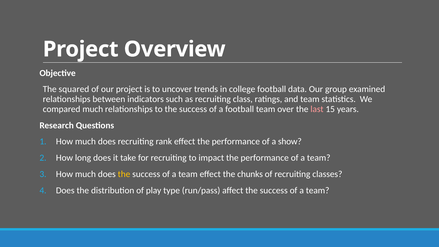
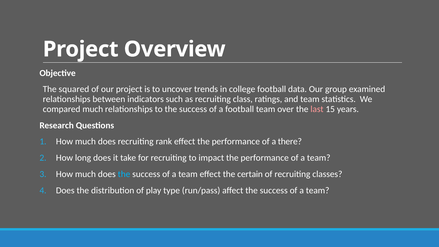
show: show -> there
the at (124, 174) colour: yellow -> light blue
chunks: chunks -> certain
